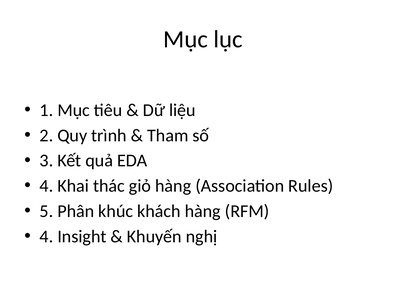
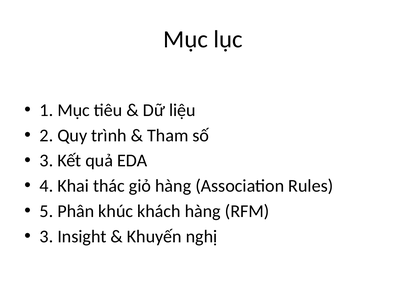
4 at (46, 237): 4 -> 3
